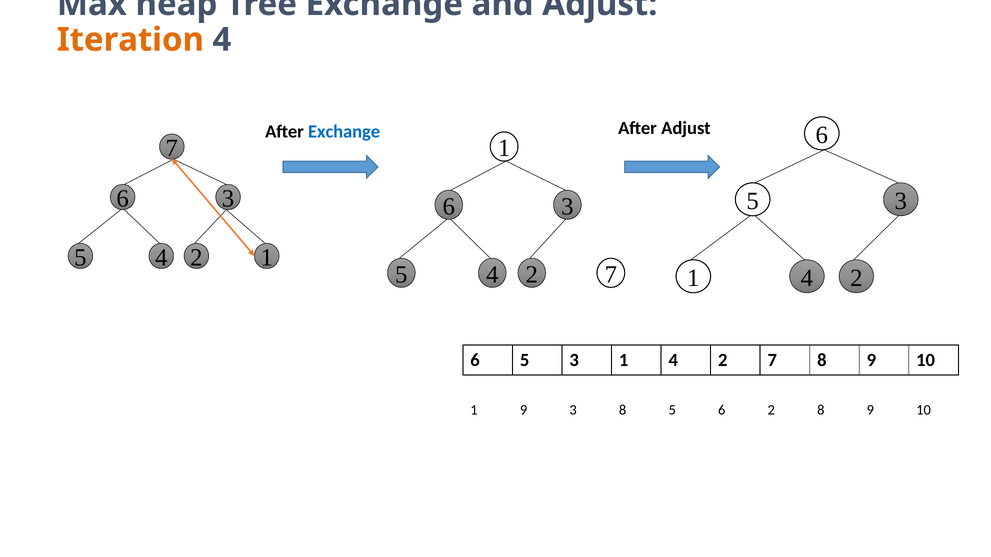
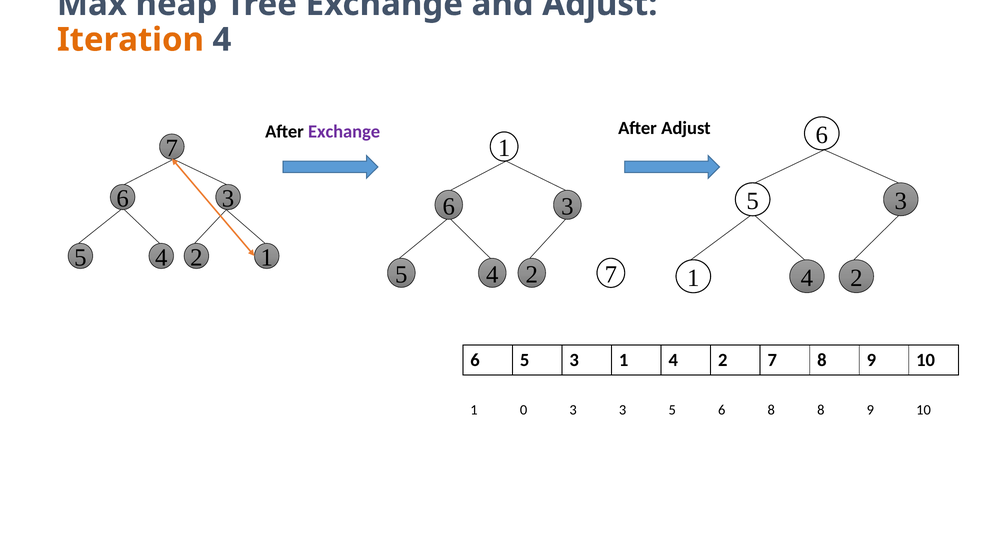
Exchange at (344, 132) colour: blue -> purple
1 9: 9 -> 0
3 8: 8 -> 3
6 2: 2 -> 8
